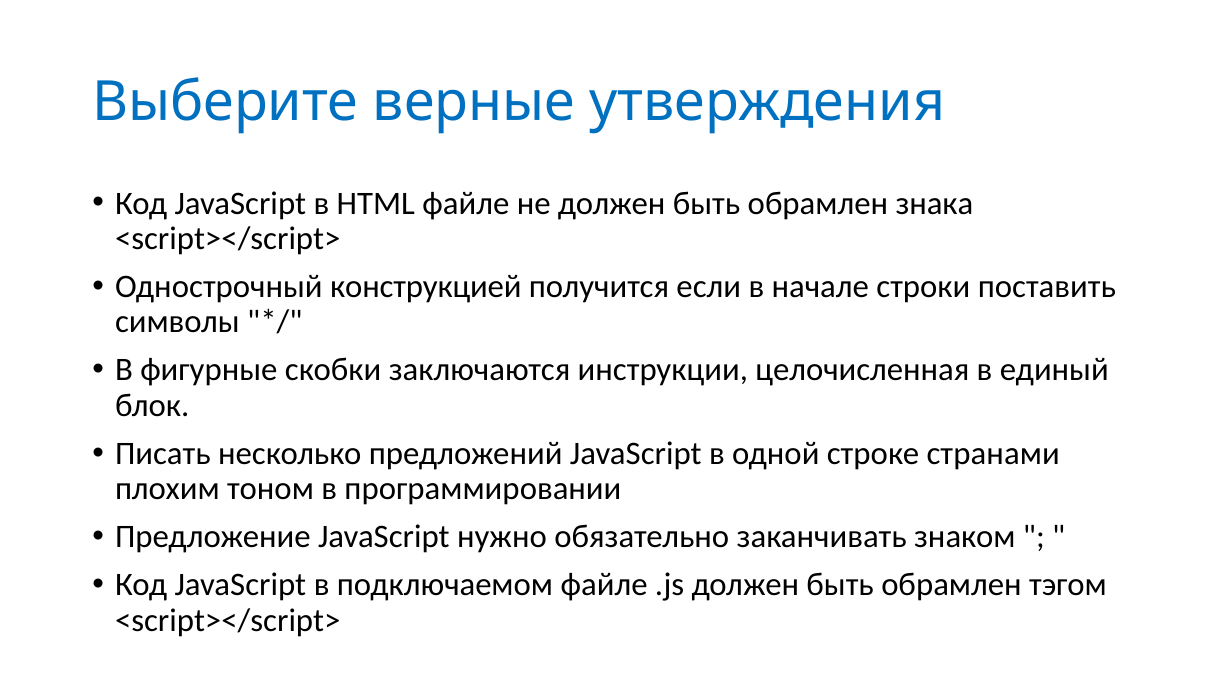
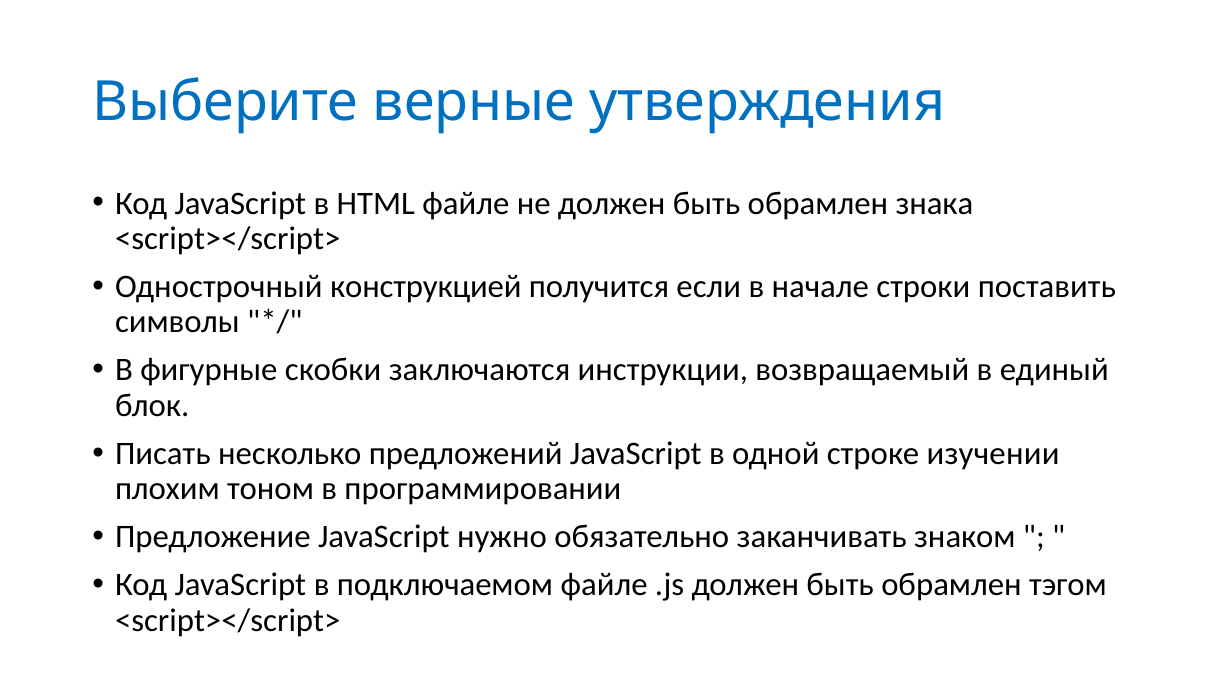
целочисленная: целочисленная -> возвращаемый
странами: странами -> изучении
